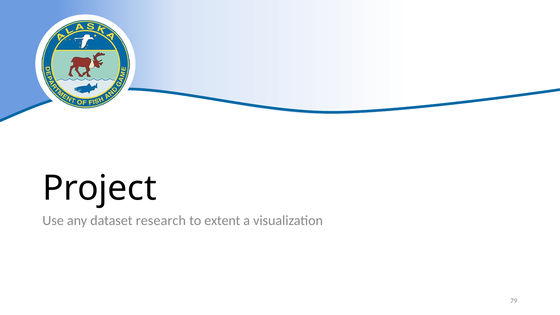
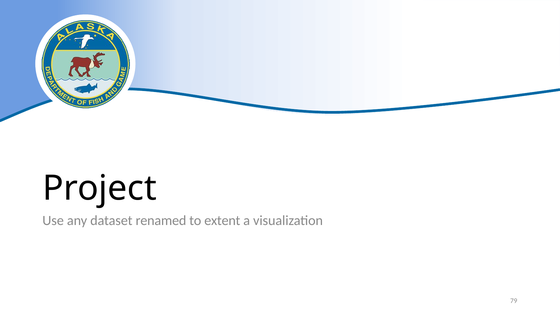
research: research -> renamed
